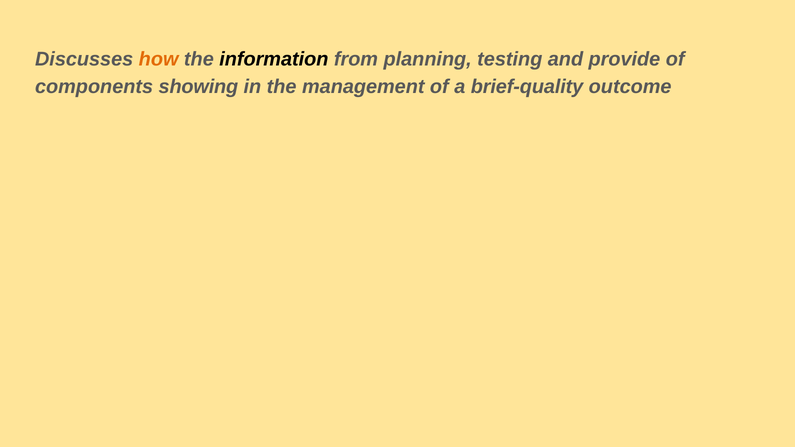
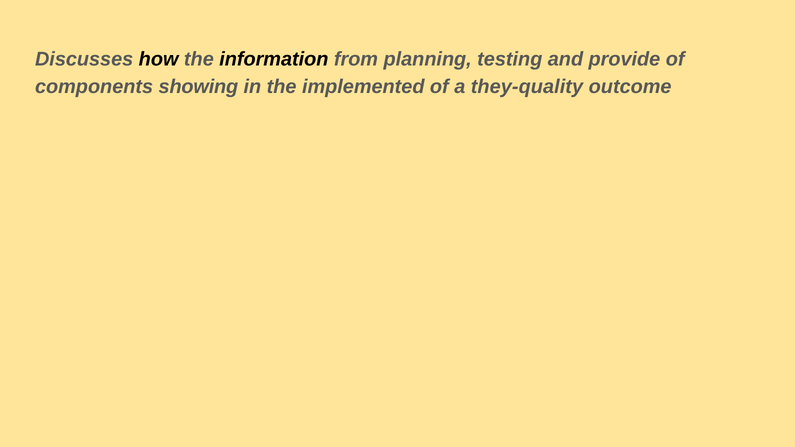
how colour: orange -> black
management: management -> implemented
brief-quality: brief-quality -> they-quality
